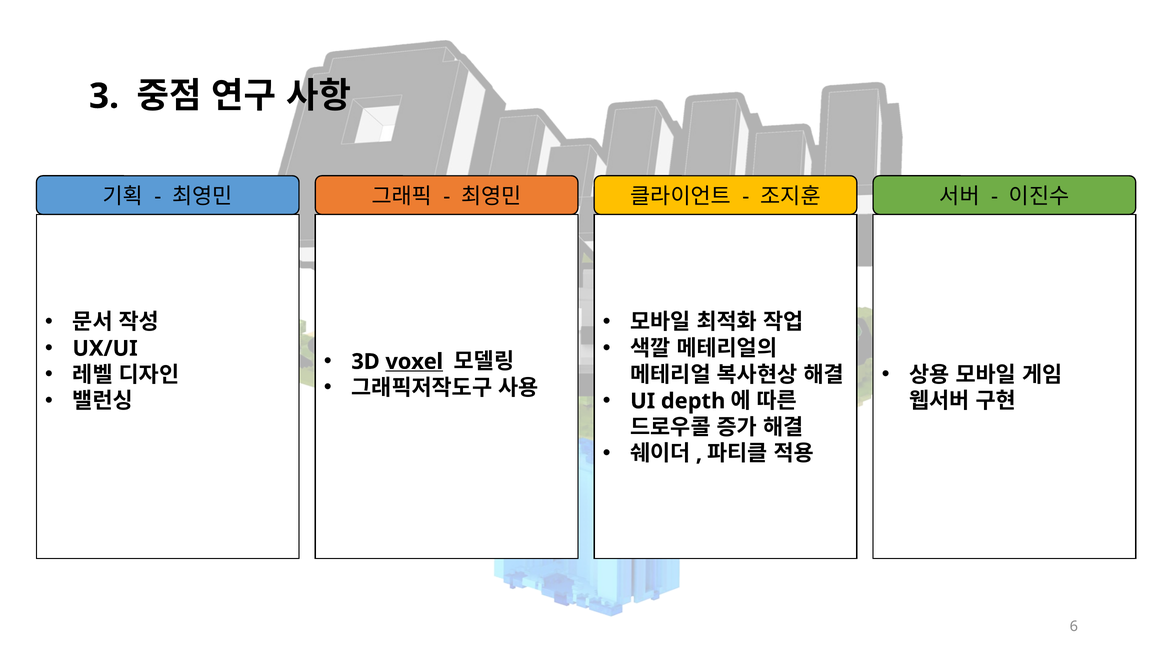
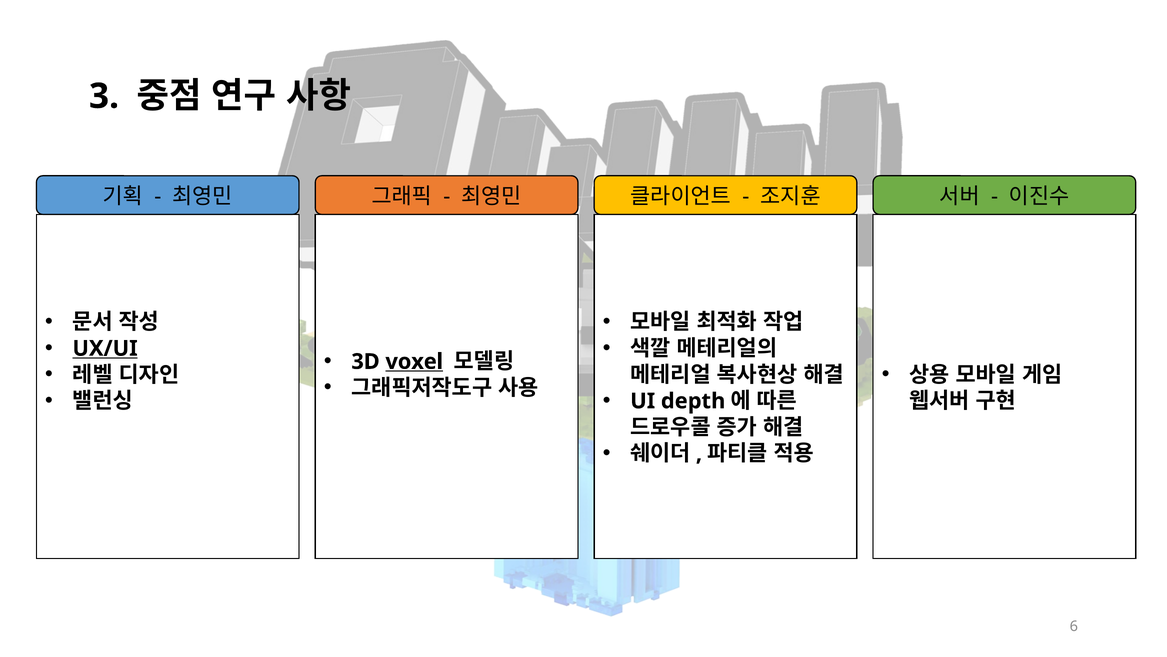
UX/UI underline: none -> present
